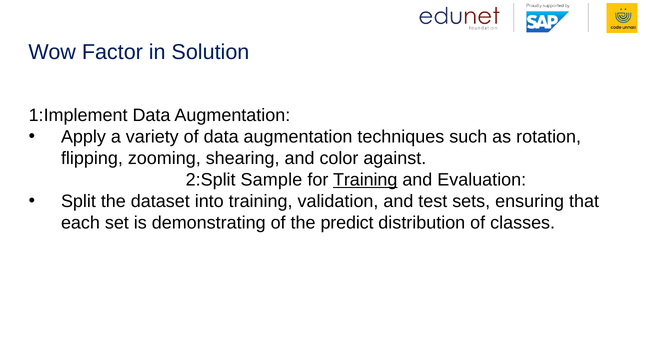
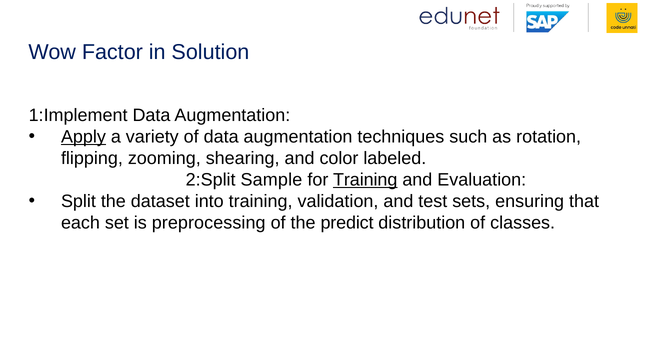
Apply underline: none -> present
against: against -> labeled
demonstrating: demonstrating -> preprocessing
